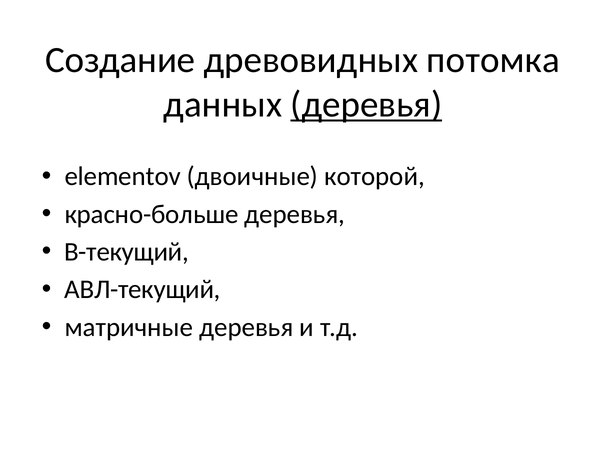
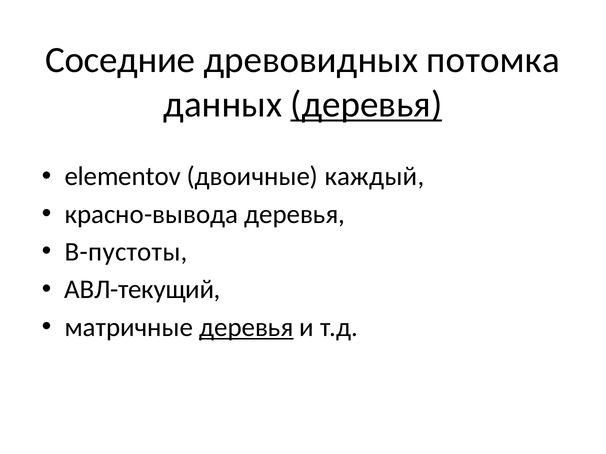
Создание: Создание -> Соседние
которой: которой -> каждый
красно-больше: красно-больше -> красно-вывода
В-текущий: В-текущий -> В-пустоты
деревья at (246, 328) underline: none -> present
